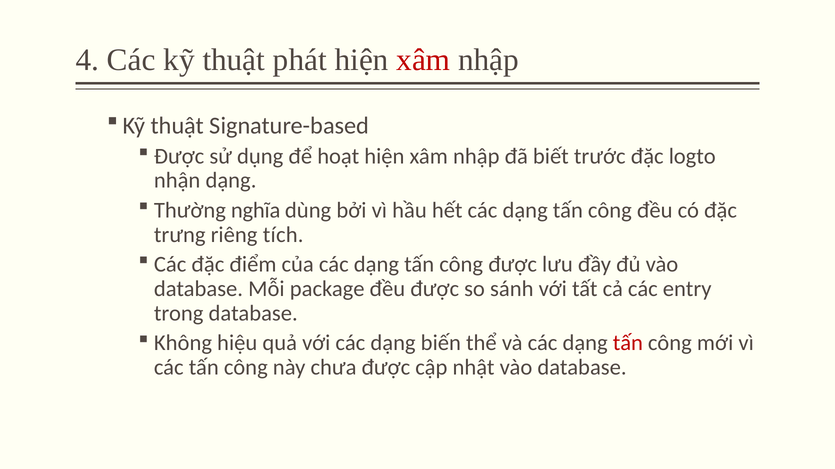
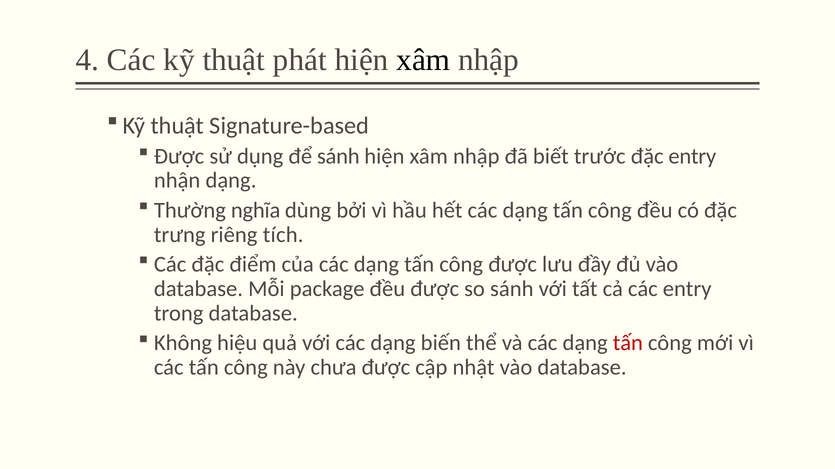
xâm at (423, 60) colour: red -> black
để hoạt: hoạt -> sánh
đặc logto: logto -> entry
